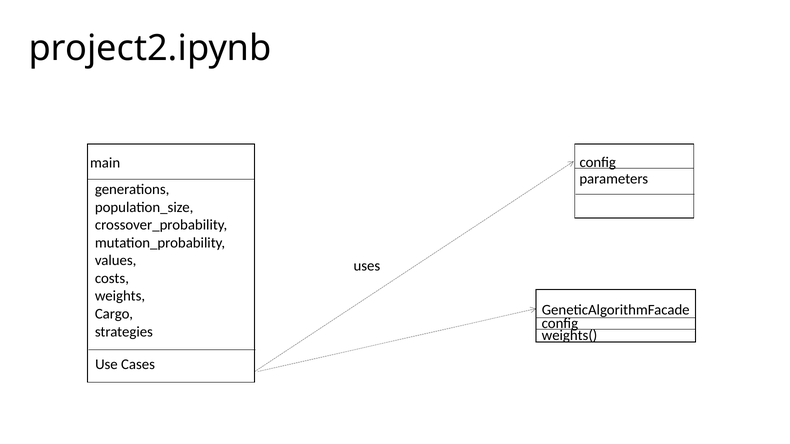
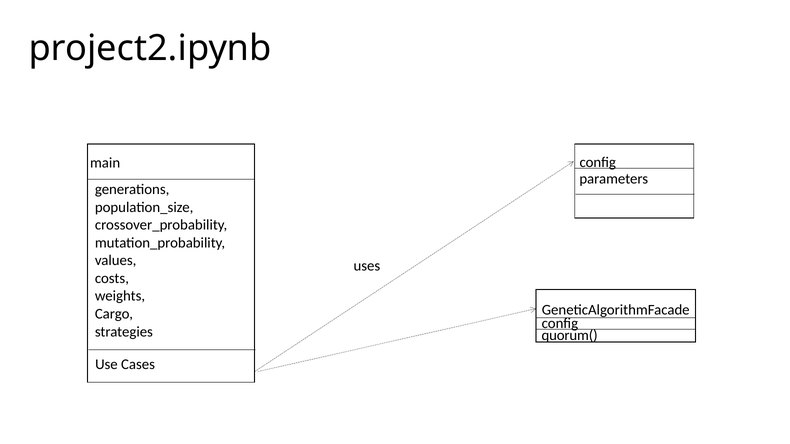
weights(: weights( -> quorum(
